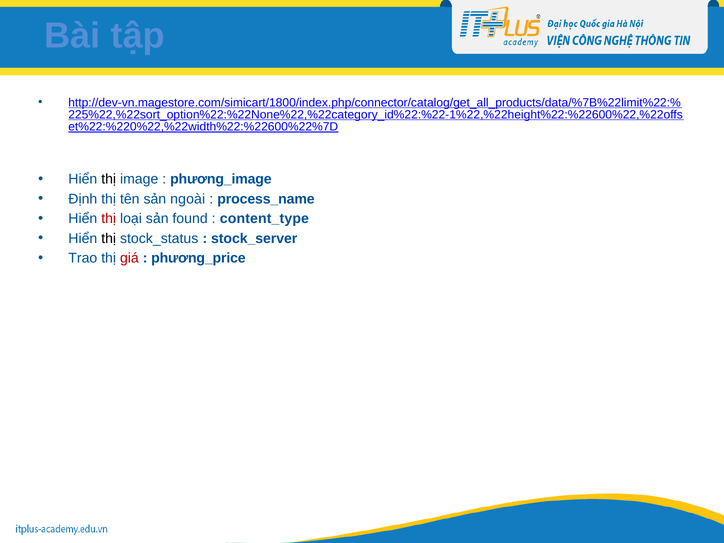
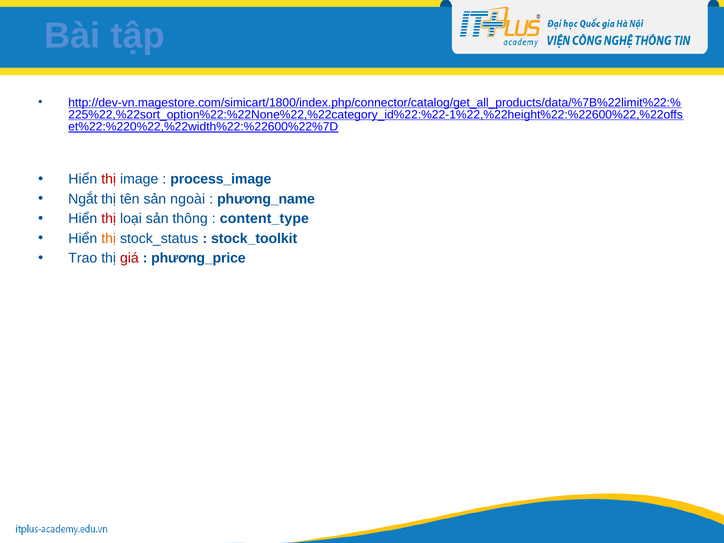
thị at (109, 179) colour: black -> red
phương_image: phương_image -> process_image
Định: Định -> Ngắt
process_name: process_name -> phương_name
found: found -> thông
thị at (109, 238) colour: black -> orange
stock_server: stock_server -> stock_toolkit
